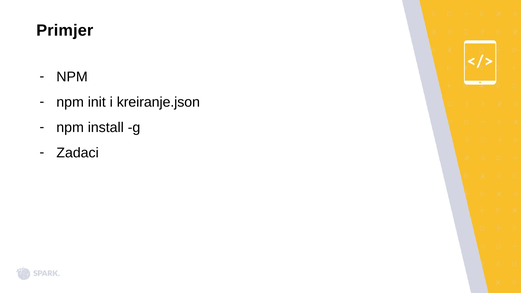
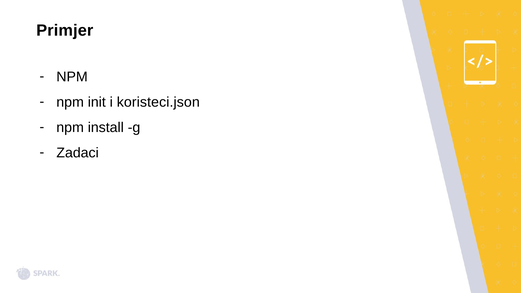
kreiranje.json: kreiranje.json -> koristeci.json
